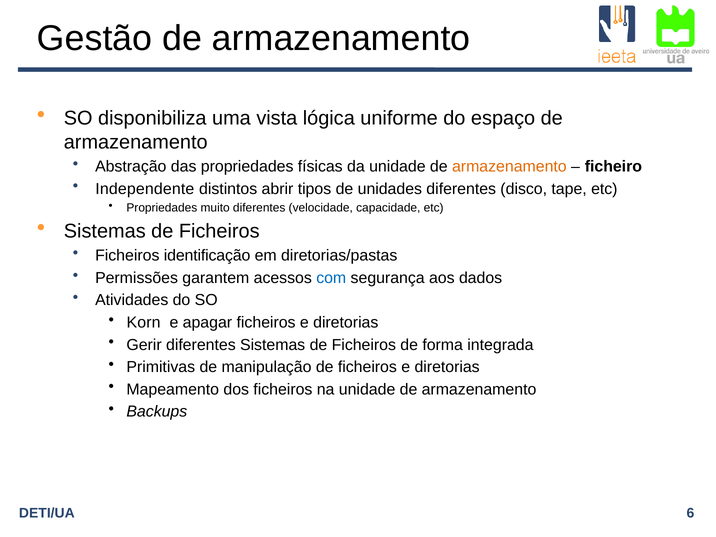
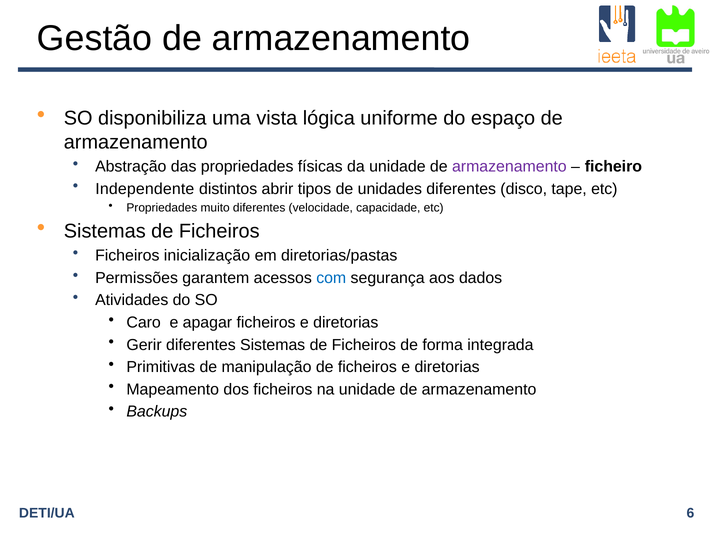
armazenamento at (509, 167) colour: orange -> purple
identificação: identificação -> inicialização
Korn: Korn -> Caro
